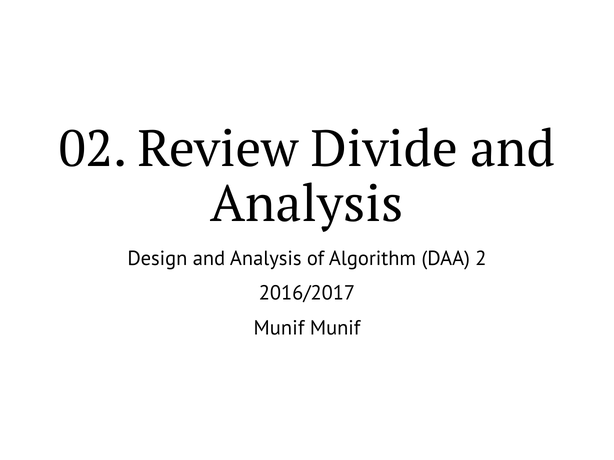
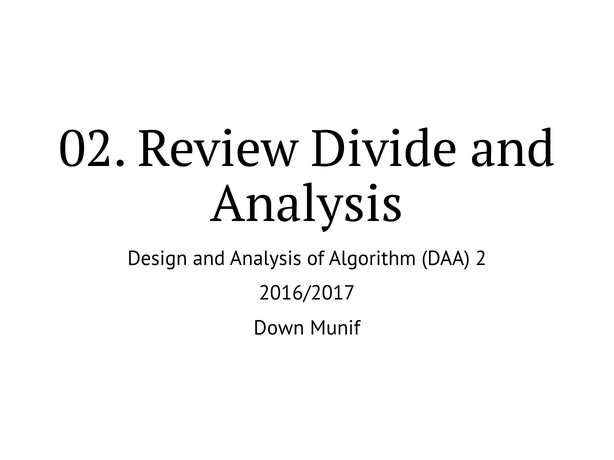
Munif at (279, 328): Munif -> Down
